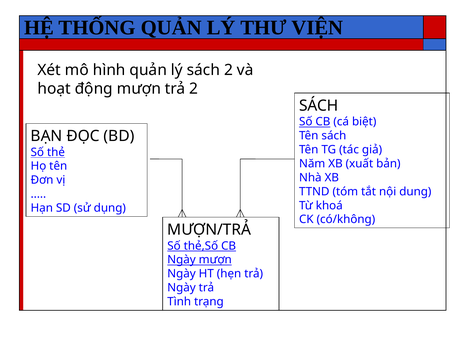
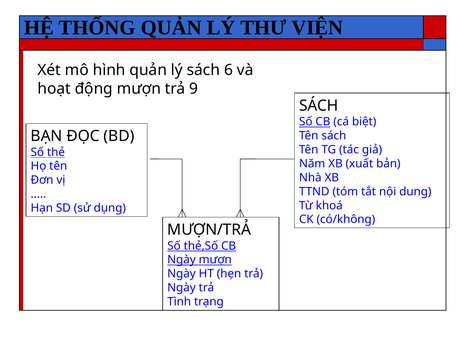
sách 2: 2 -> 6
trả 2: 2 -> 9
